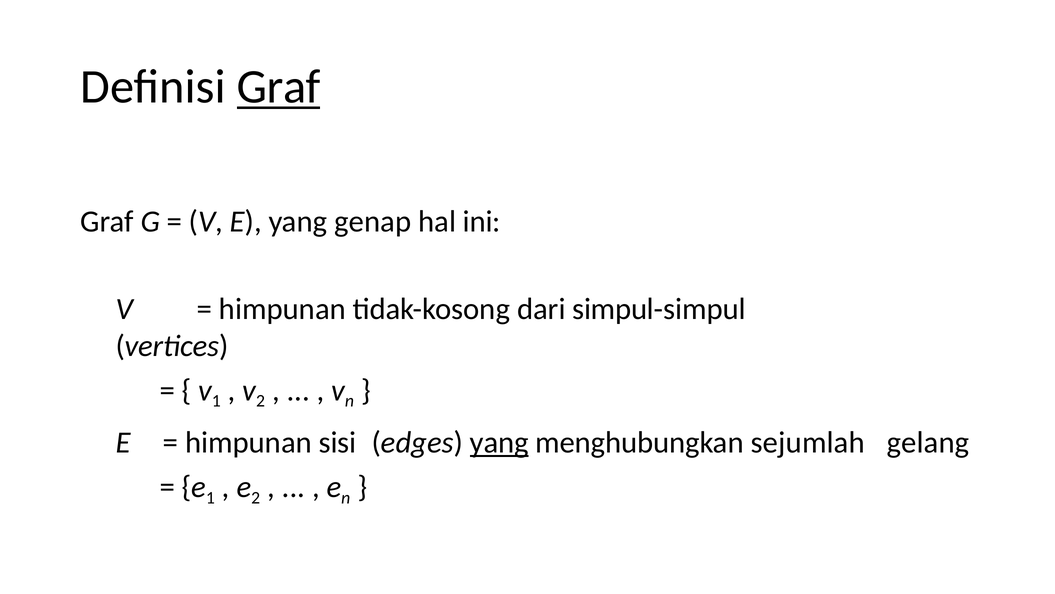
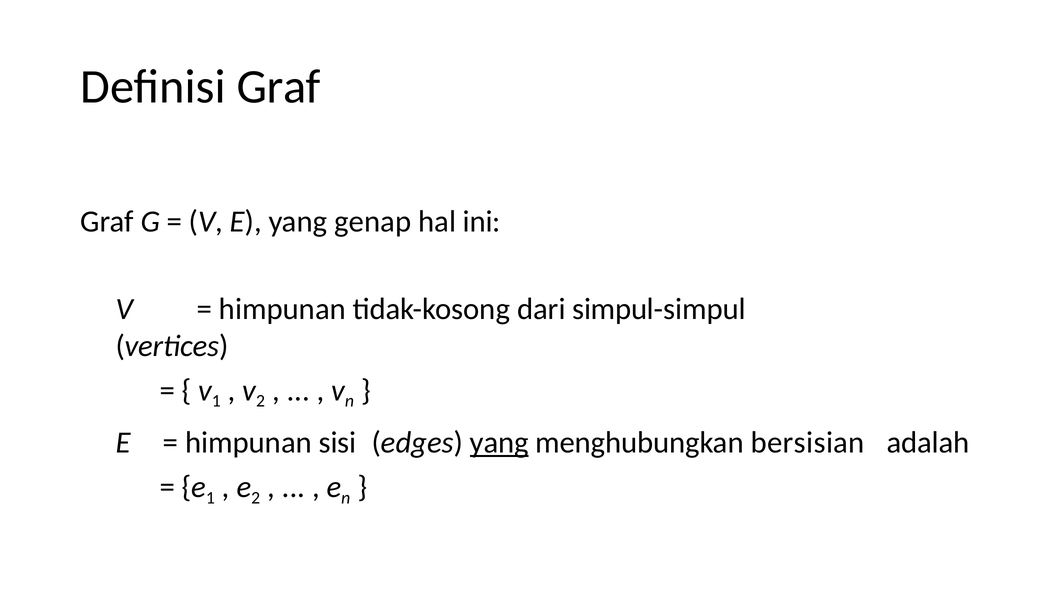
Graf at (279, 87) underline: present -> none
sejumlah: sejumlah -> bersisian
gelang: gelang -> adalah
